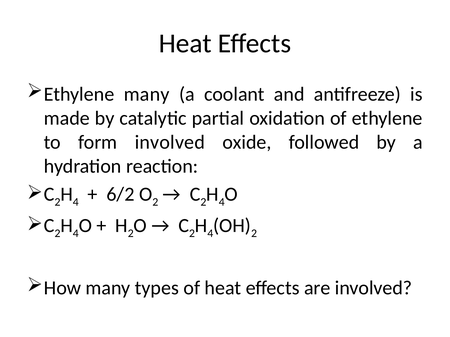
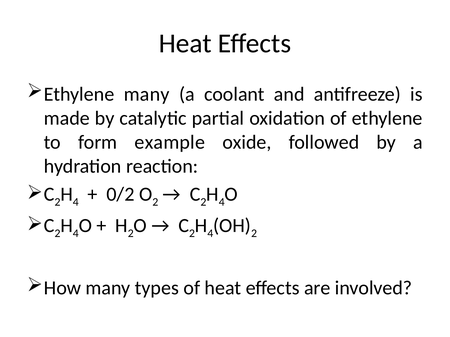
form involved: involved -> example
6/2: 6/2 -> 0/2
